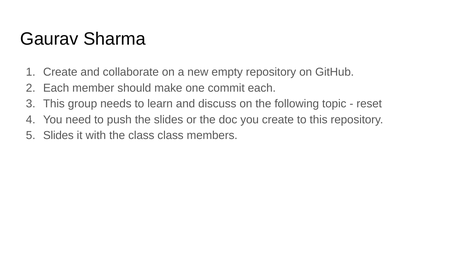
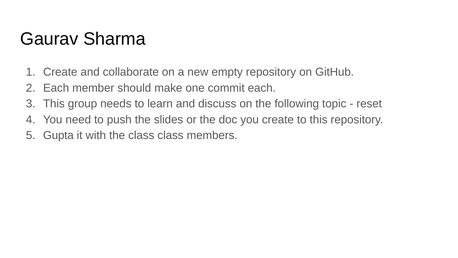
Slides at (58, 135): Slides -> Gupta
